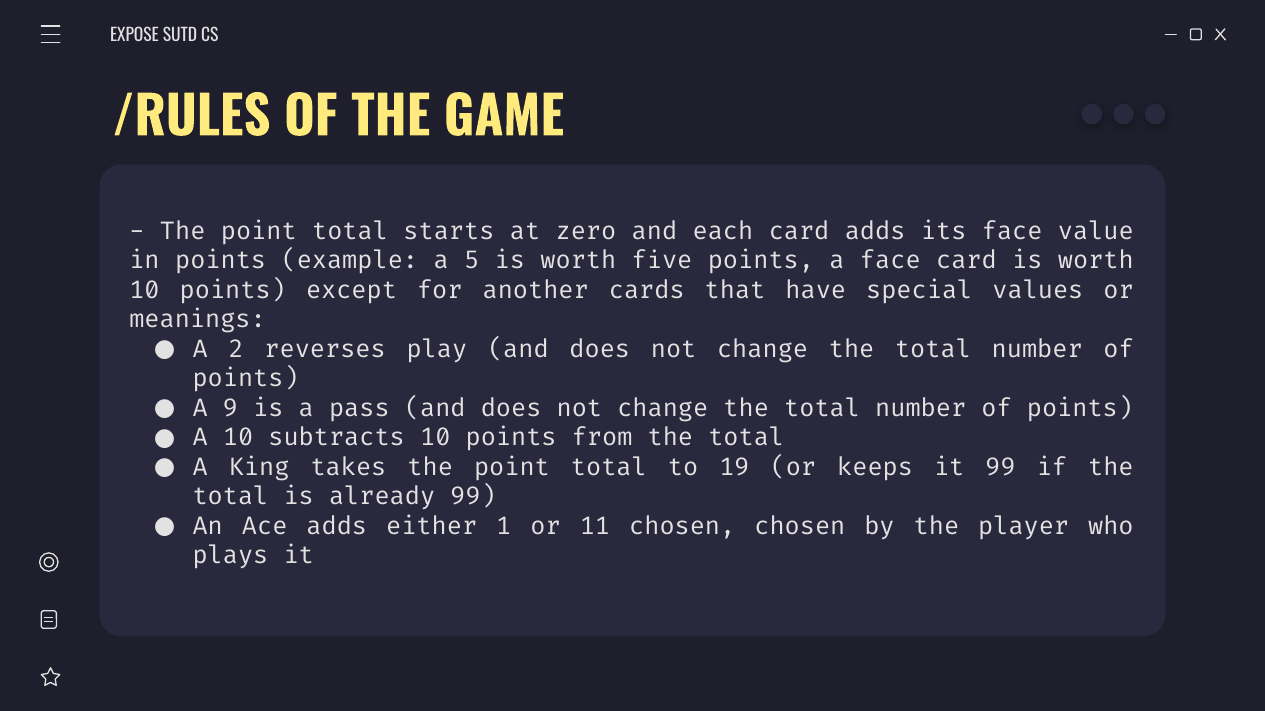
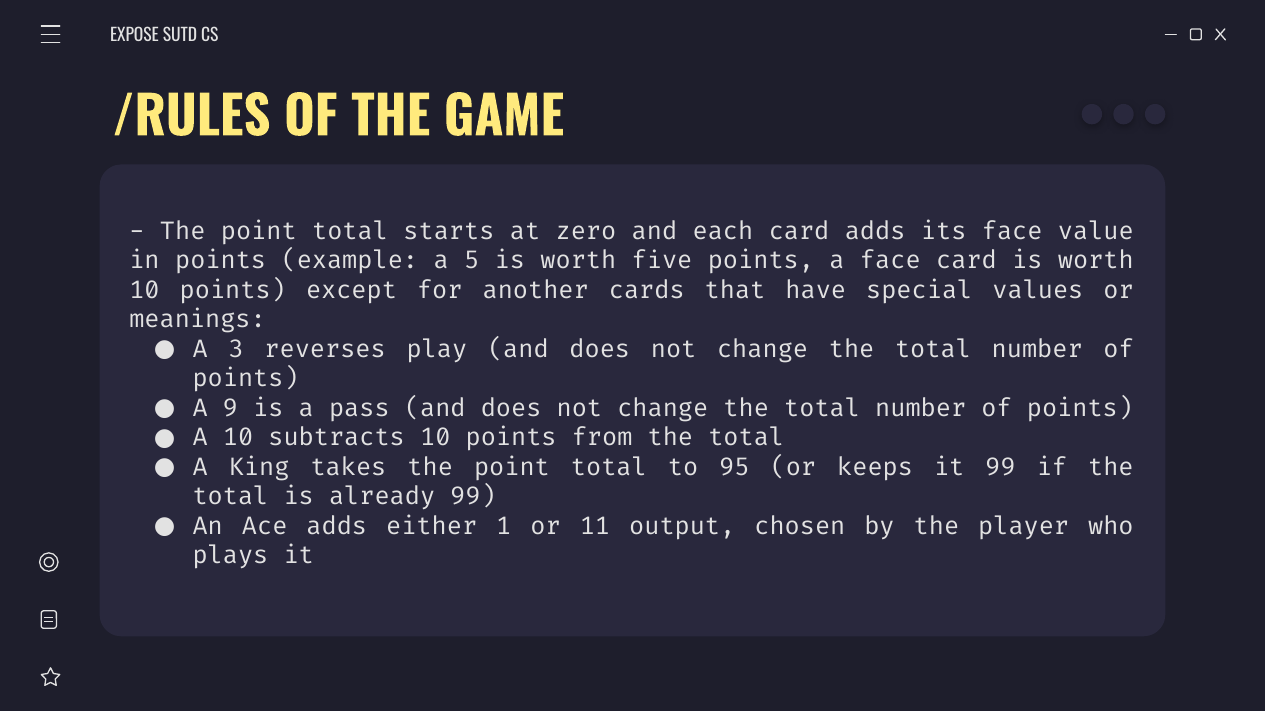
2: 2 -> 3
19: 19 -> 95
11 chosen: chosen -> output
